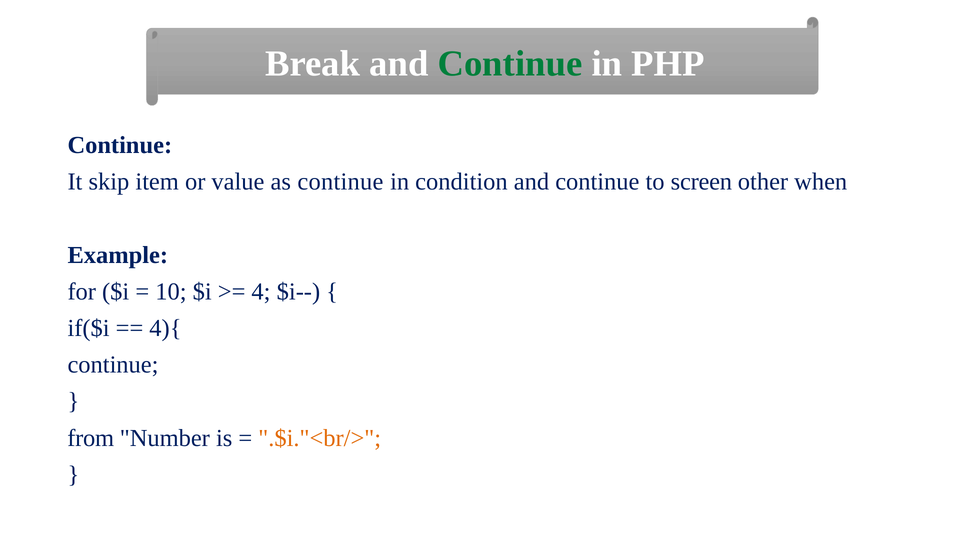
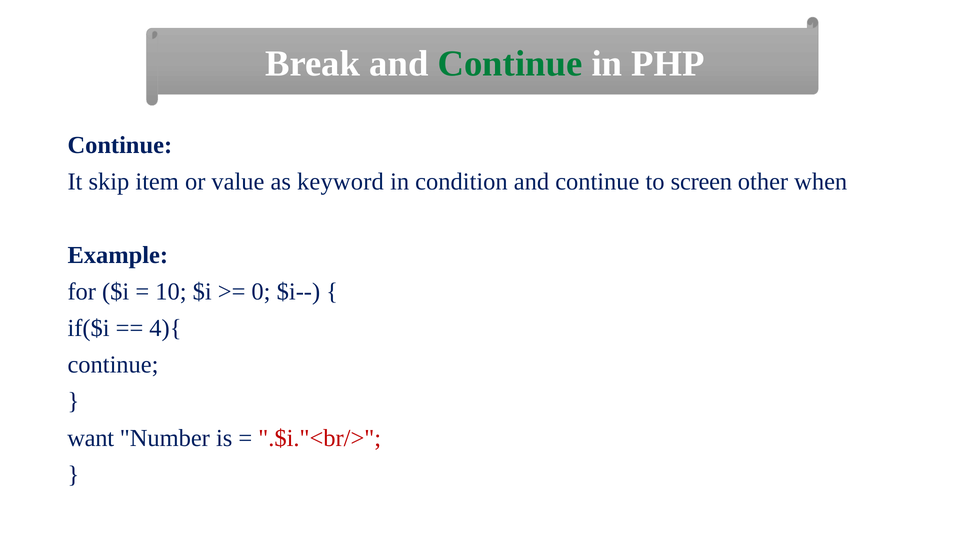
as continue: continue -> keyword
4: 4 -> 0
from: from -> want
.$i."<br/> colour: orange -> red
